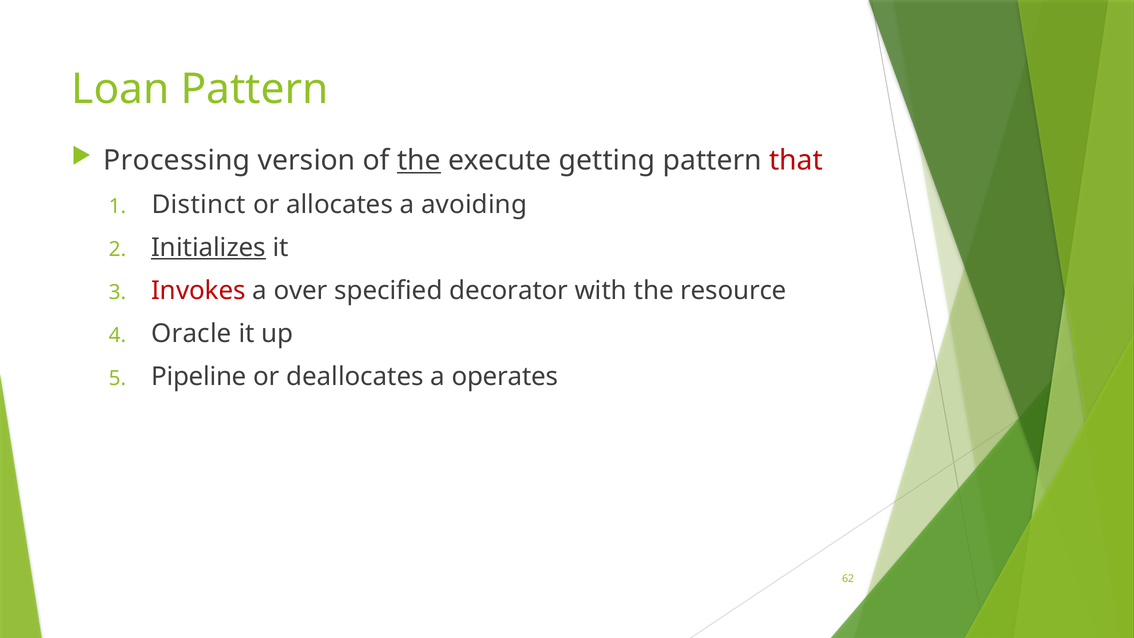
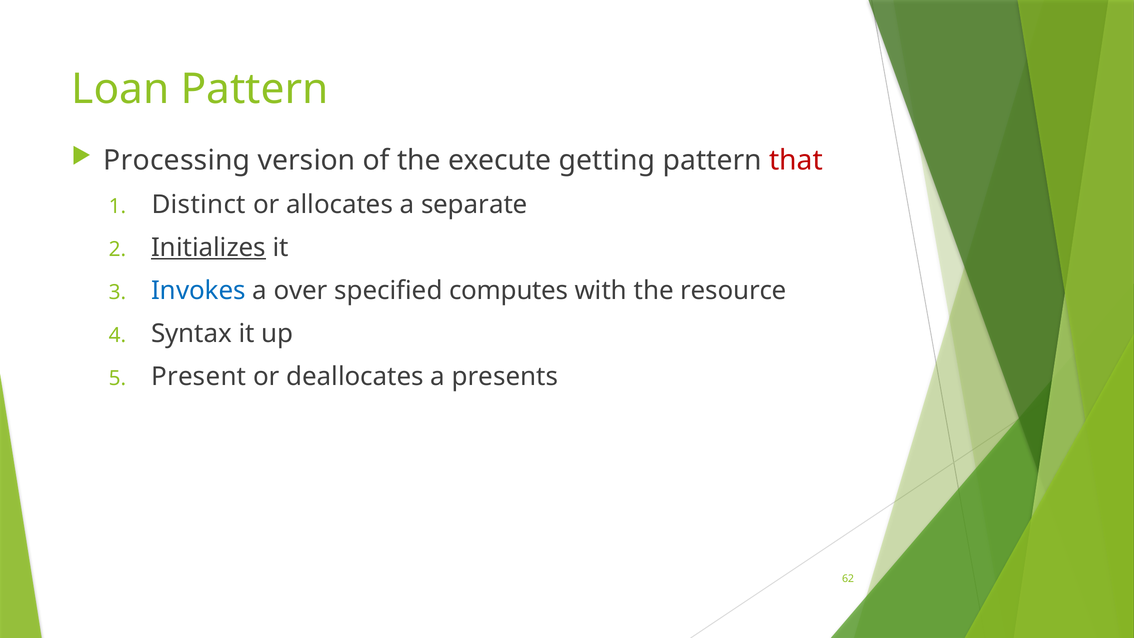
the at (419, 160) underline: present -> none
avoiding: avoiding -> separate
Invokes colour: red -> blue
decorator: decorator -> computes
Oracle: Oracle -> Syntax
Pipeline: Pipeline -> Present
operates: operates -> presents
